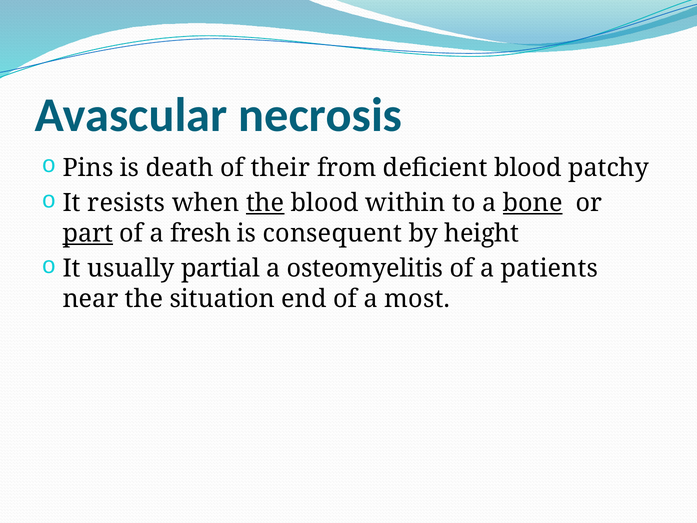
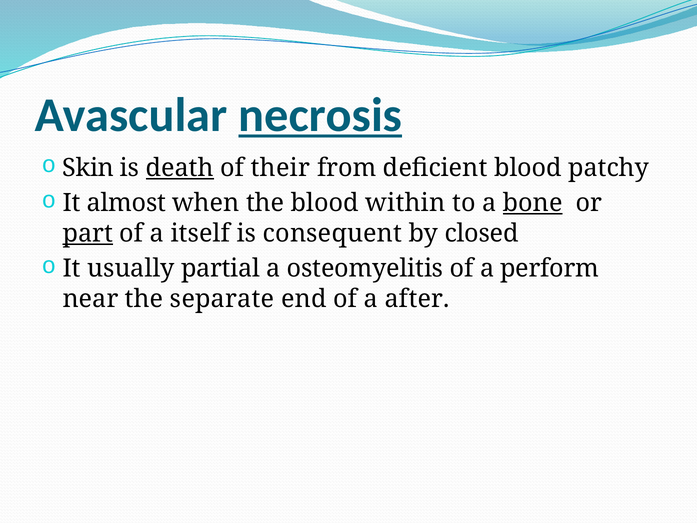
necrosis underline: none -> present
Pins: Pins -> Skin
death underline: none -> present
resists: resists -> almost
the at (265, 203) underline: present -> none
fresh: fresh -> itself
height: height -> closed
patients: patients -> perform
situation: situation -> separate
most: most -> after
